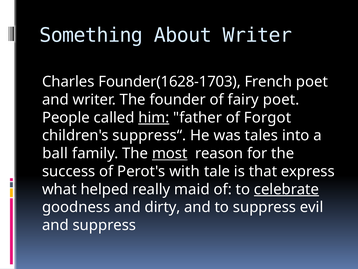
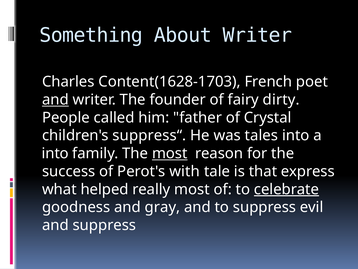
Founder(1628-1703: Founder(1628-1703 -> Content(1628-1703
and at (55, 99) underline: none -> present
fairy poet: poet -> dirty
him underline: present -> none
Forgot: Forgot -> Crystal
ball at (55, 153): ball -> into
really maid: maid -> most
dirty: dirty -> gray
